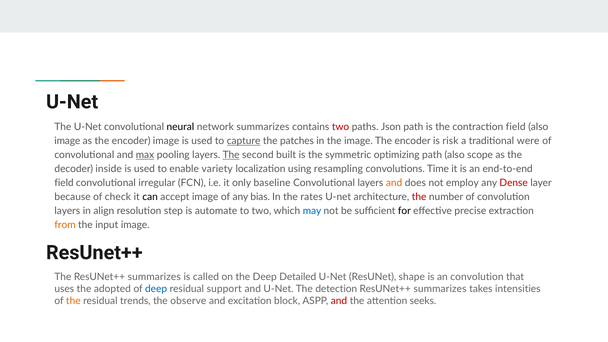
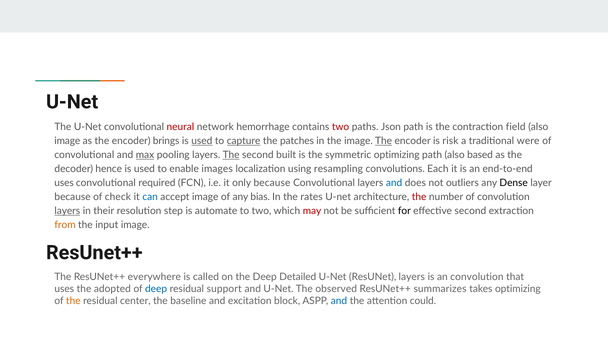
neural colour: black -> red
network summarizes: summarizes -> hemorrhage
encoder image: image -> brings
used at (202, 141) underline: none -> present
The at (384, 141) underline: none -> present
scope: scope -> based
inside: inside -> hence
variety: variety -> images
Time: Time -> Each
field at (64, 183): field -> uses
irregular: irregular -> required
only baseline: baseline -> because
and at (394, 183) colour: orange -> blue
employ: employ -> outliers
Dense colour: red -> black
can colour: black -> blue
layers at (67, 211) underline: none -> present
align: align -> their
may colour: blue -> red
effective precise: precise -> second
The ResUNet++ summarizes: summarizes -> everywhere
ResUNet shape: shape -> layers
detection: detection -> observed
takes intensities: intensities -> optimizing
trends: trends -> center
observe: observe -> baseline
and at (339, 301) colour: red -> blue
seeks: seeks -> could
